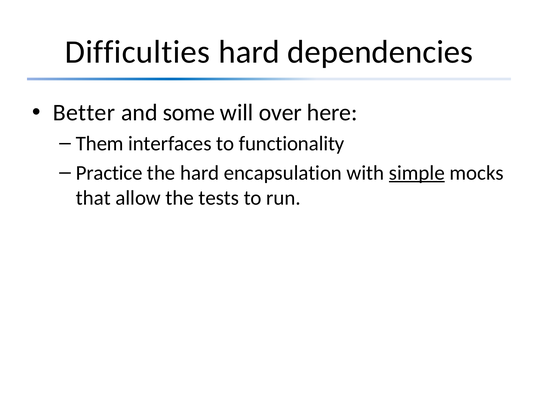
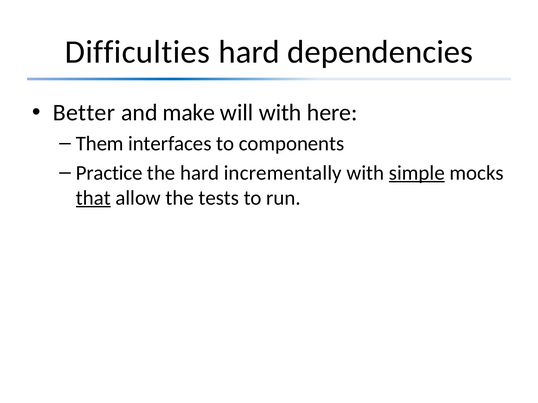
some: some -> make
will over: over -> with
functionality: functionality -> components
encapsulation: encapsulation -> incrementally
that underline: none -> present
